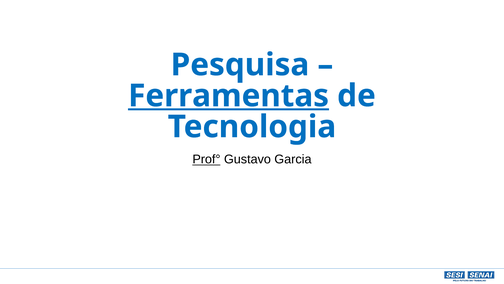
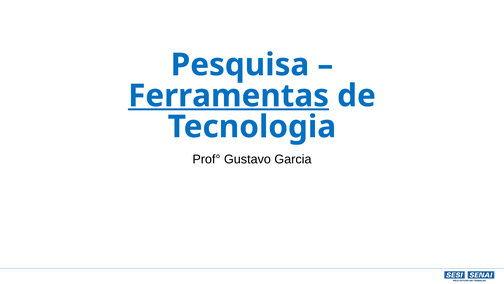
Prof° underline: present -> none
